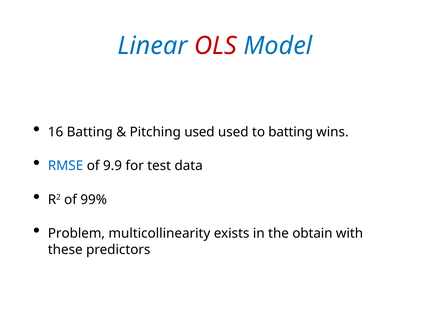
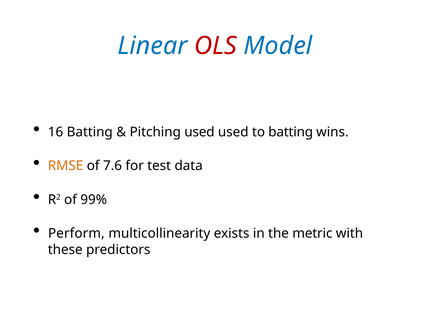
RMSE colour: blue -> orange
9.9: 9.9 -> 7.6
Problem: Problem -> Perform
obtain: obtain -> metric
